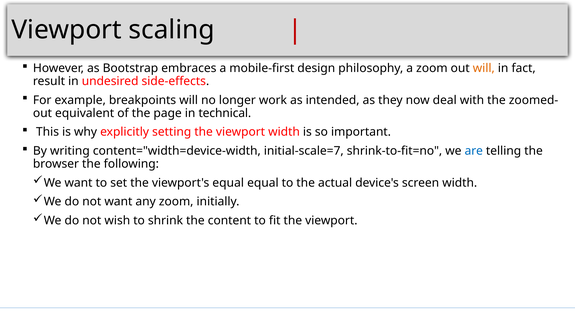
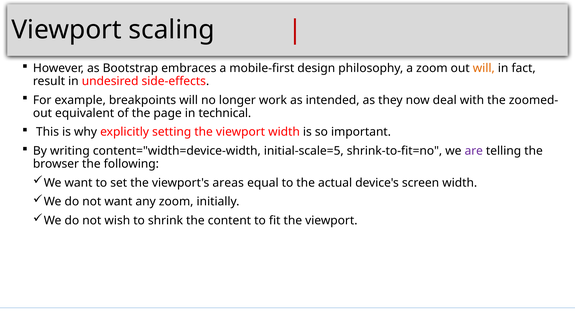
initial-scale=7: initial-scale=7 -> initial-scale=5
are colour: blue -> purple
viewport's equal: equal -> areas
